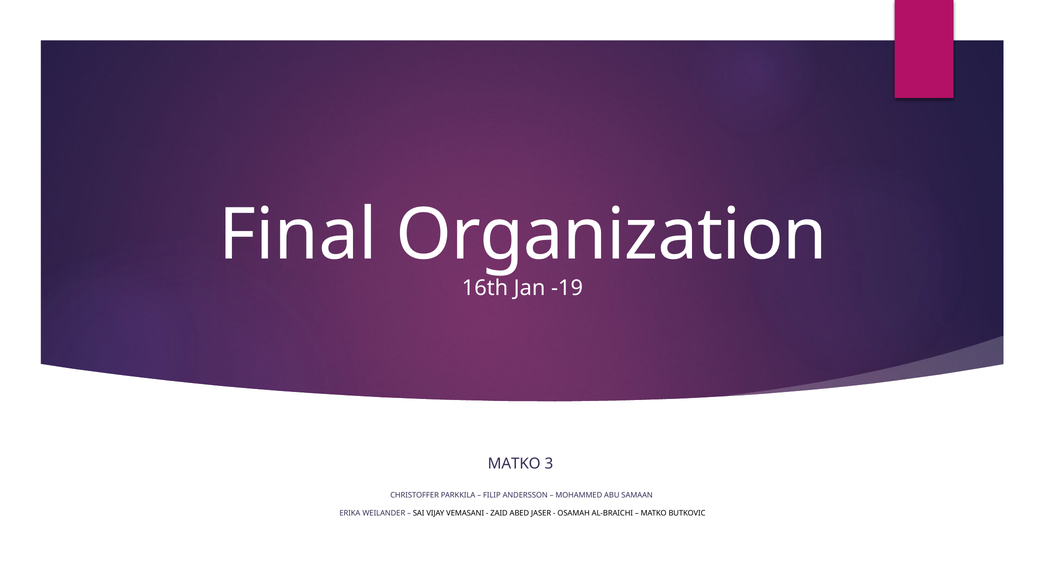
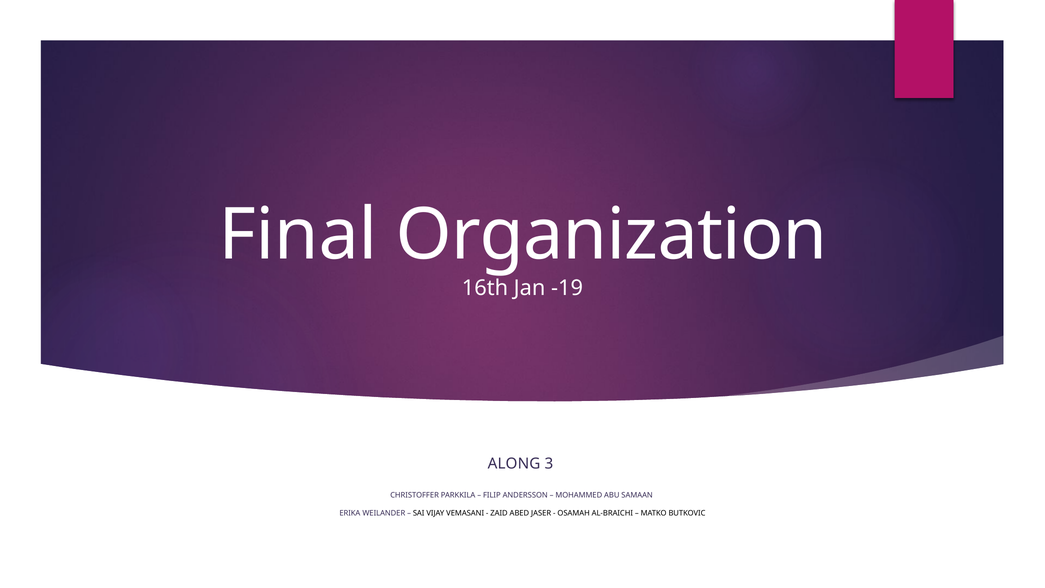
MATKO at (514, 463): MATKO -> ALONG
